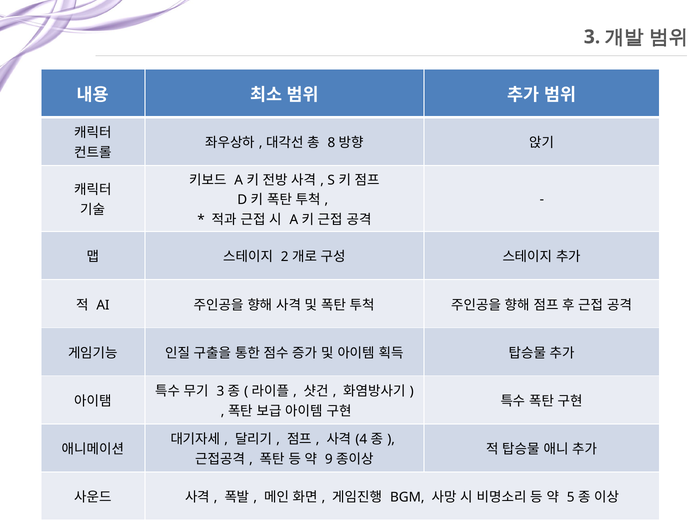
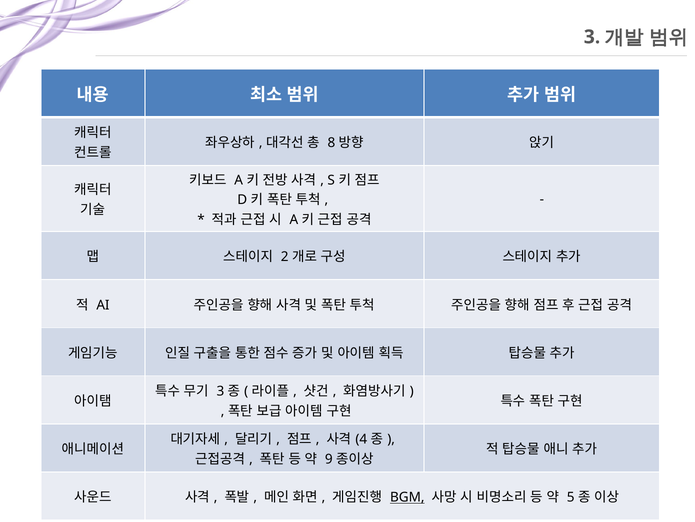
BGM underline: none -> present
